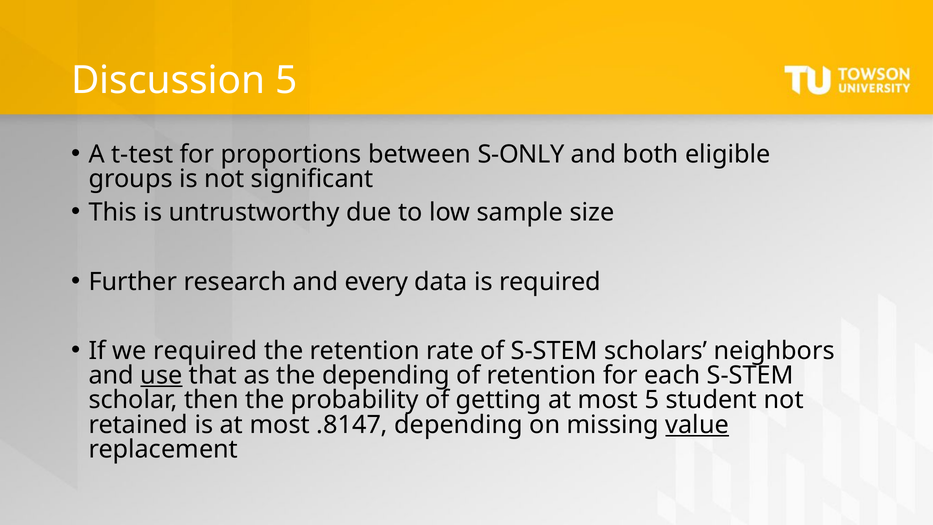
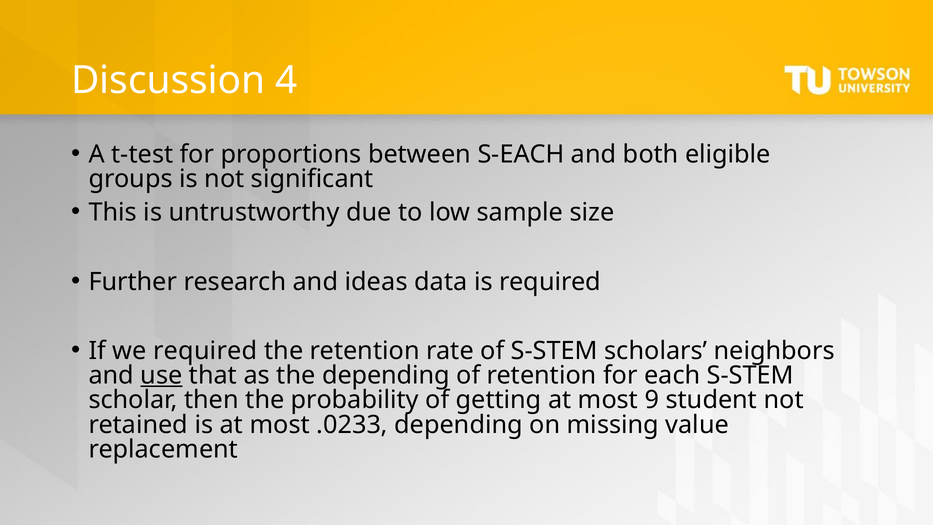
Discussion 5: 5 -> 4
S-ONLY: S-ONLY -> S-EACH
every: every -> ideas
most 5: 5 -> 9
.8147: .8147 -> .0233
value underline: present -> none
